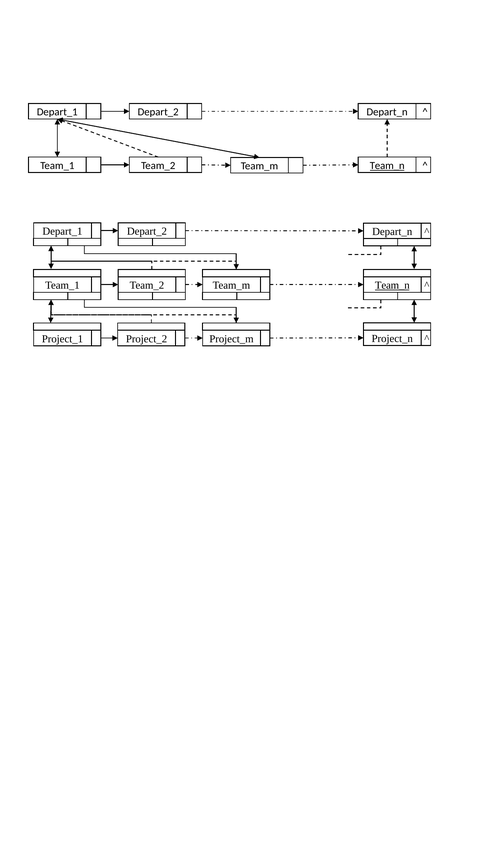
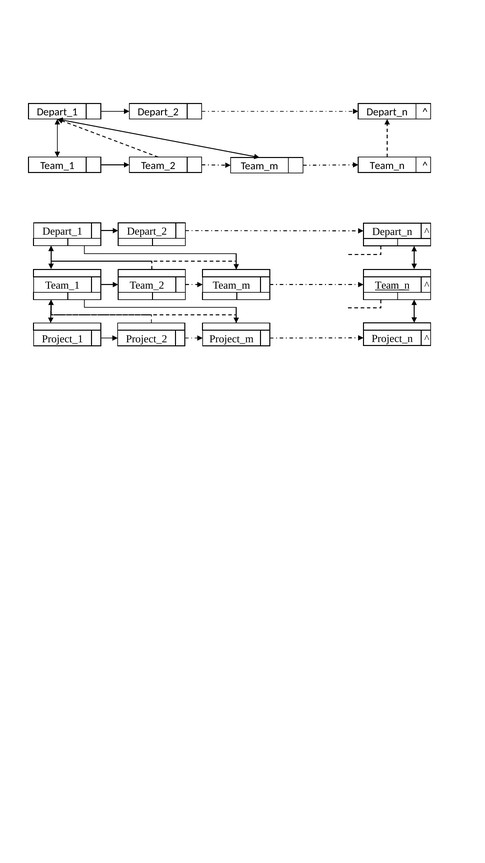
Team_n at (387, 165) underline: present -> none
